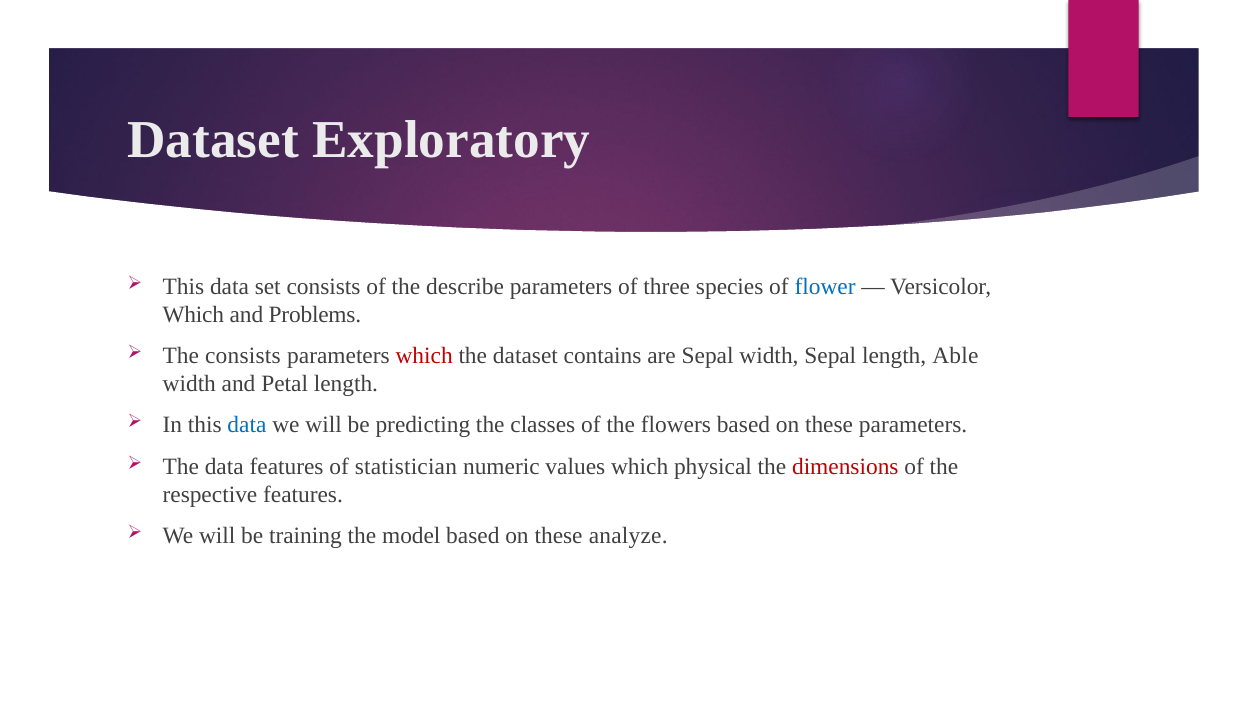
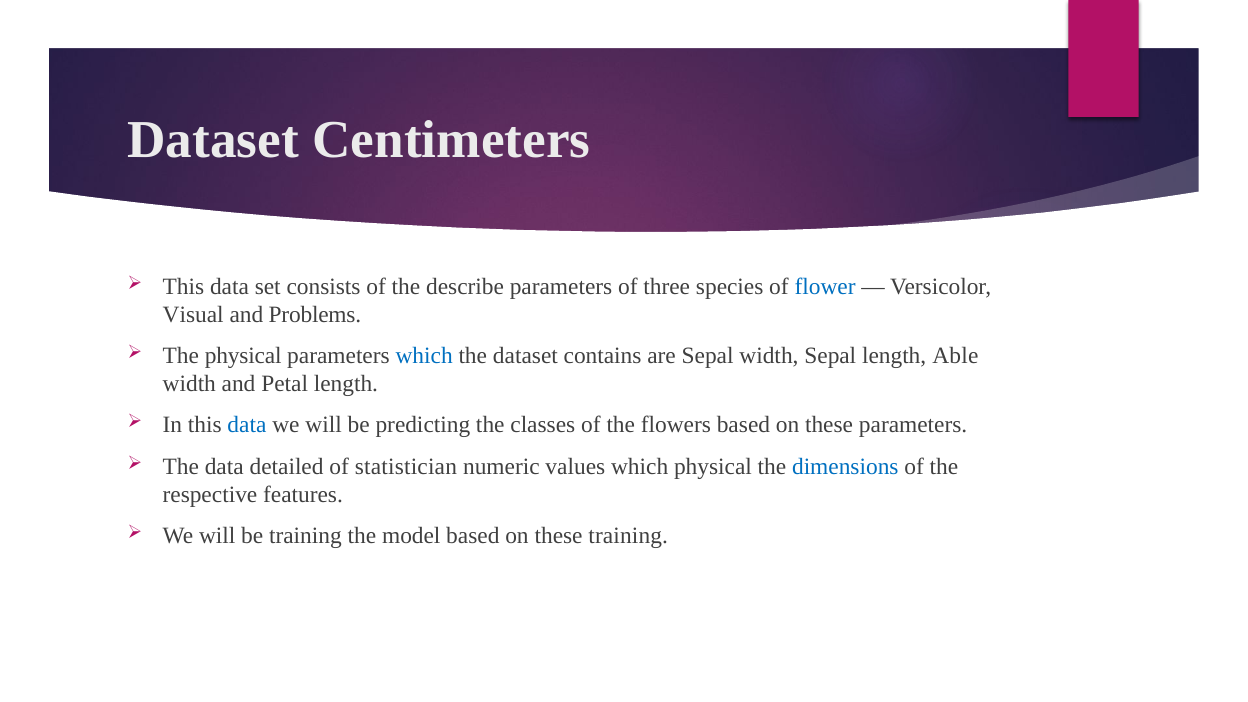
Exploratory: Exploratory -> Centimeters
Which at (193, 315): Which -> Visual
The consists: consists -> physical
which at (424, 356) colour: red -> blue
data features: features -> detailed
dimensions colour: red -> blue
these analyze: analyze -> training
